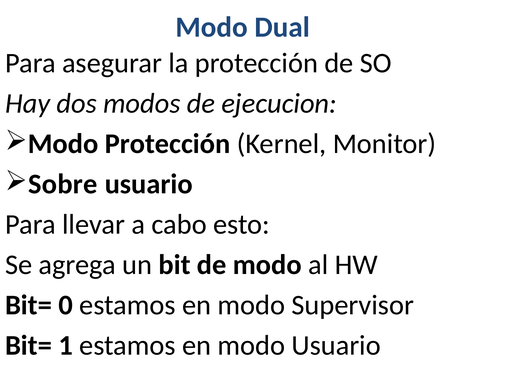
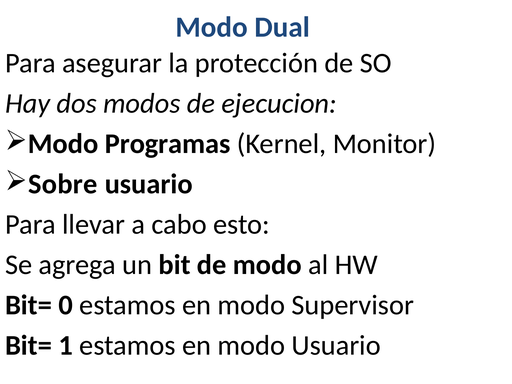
Modo Protección: Protección -> Programas
